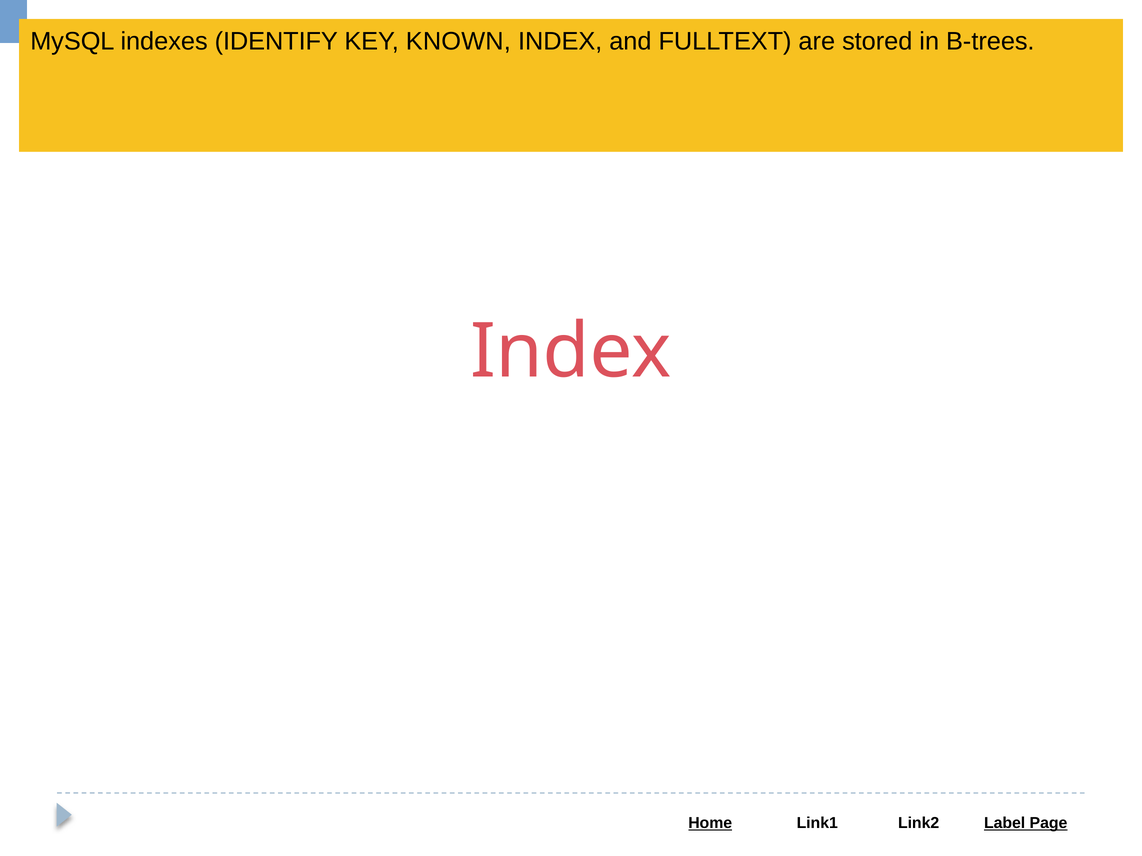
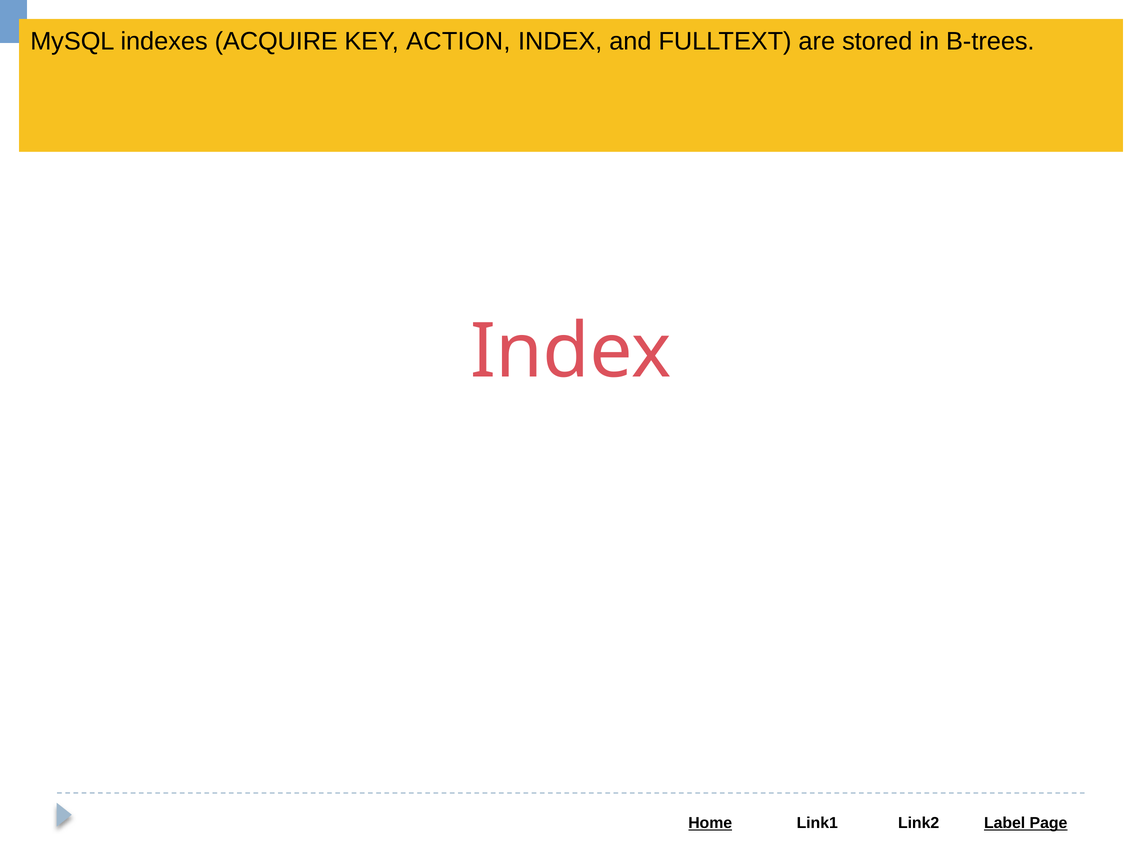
IDENTIFY: IDENTIFY -> ACQUIRE
KNOWN: KNOWN -> ACTION
